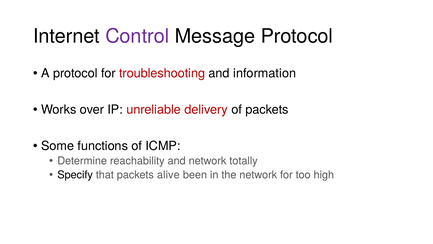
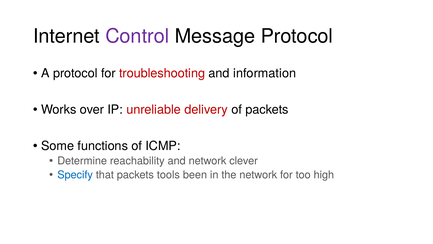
totally: totally -> clever
Specify colour: black -> blue
alive: alive -> tools
